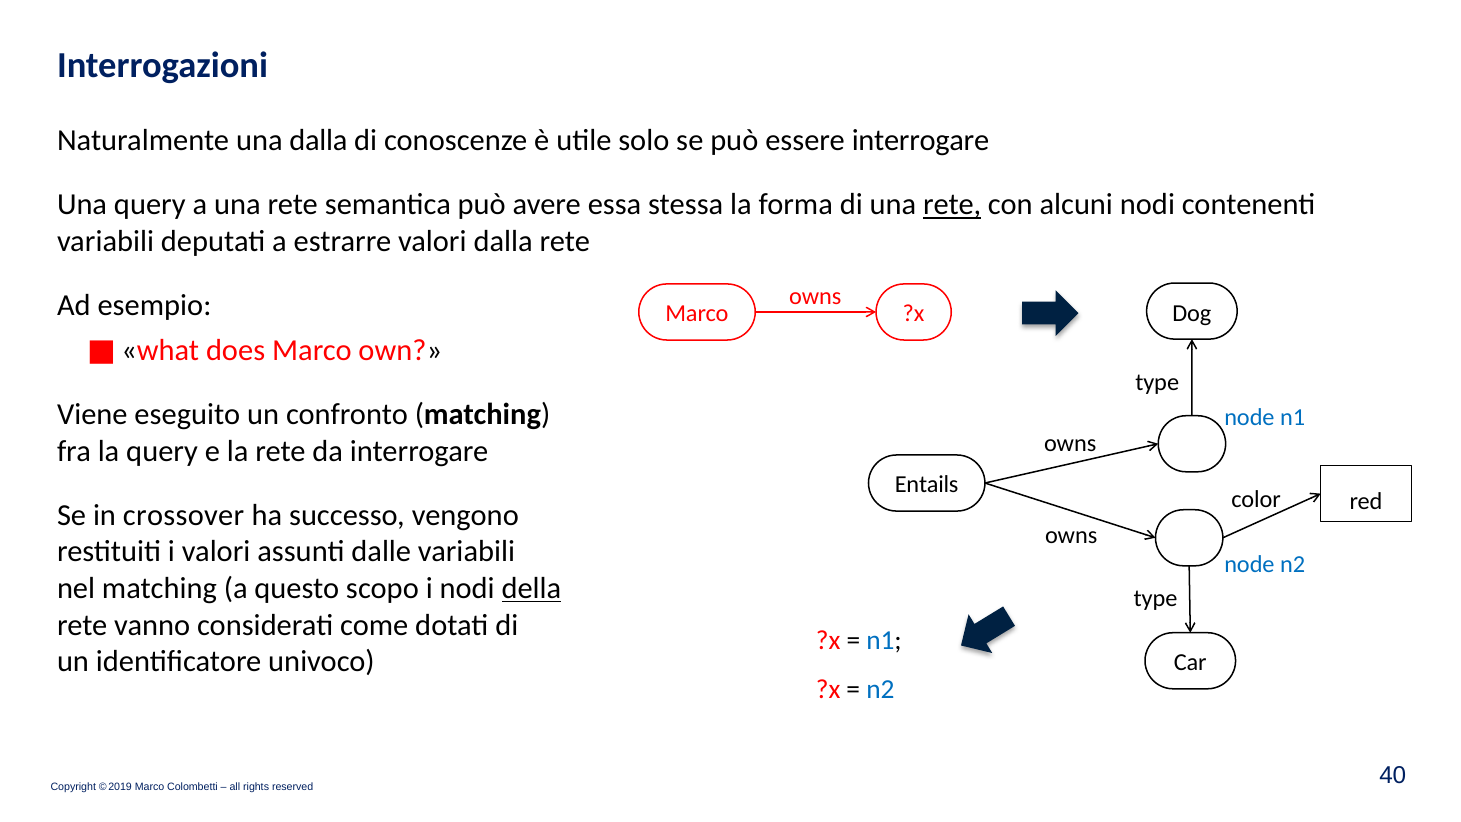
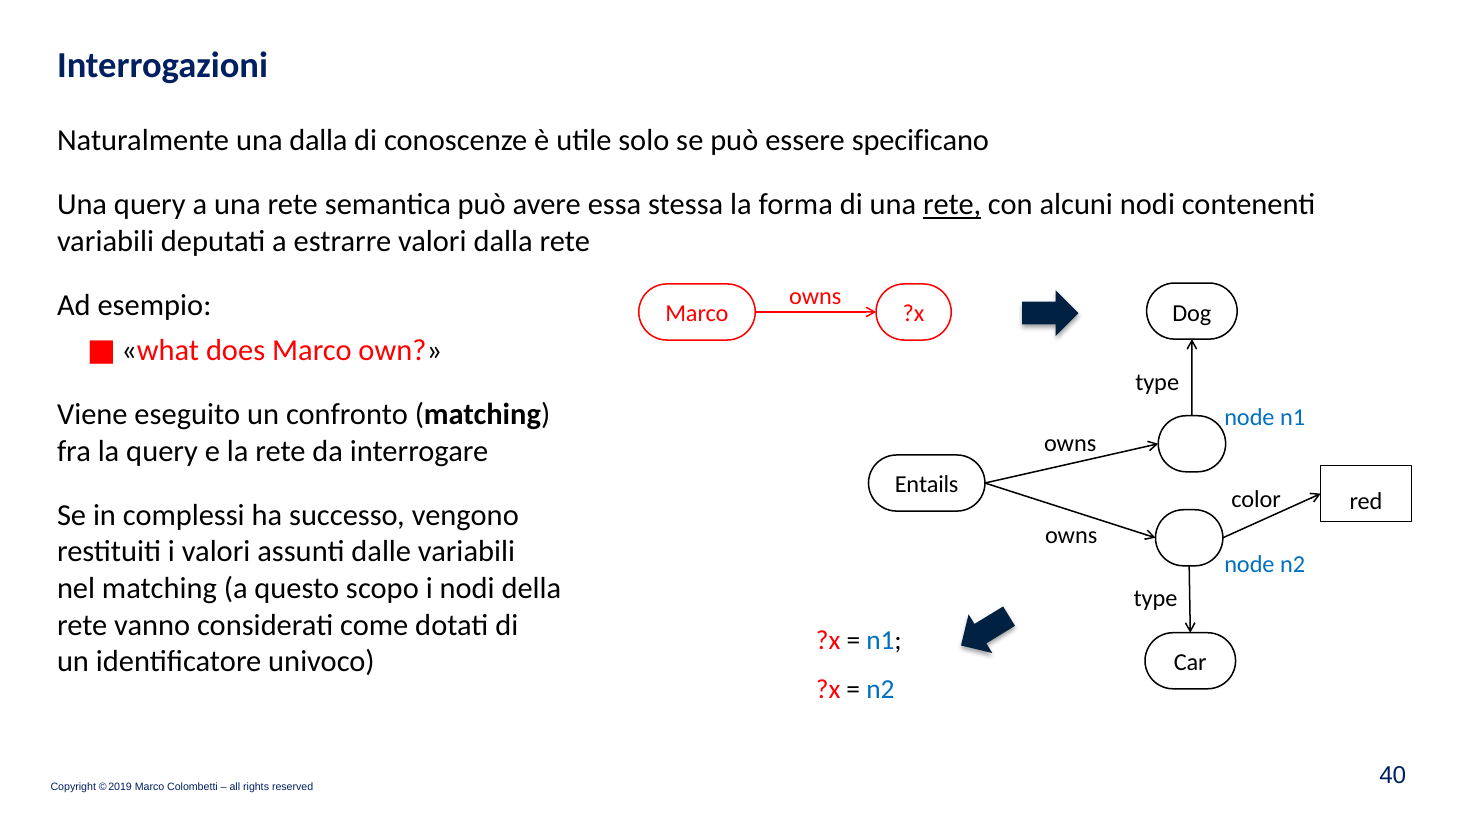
essere interrogare: interrogare -> specificano
crossover: crossover -> complessi
della underline: present -> none
